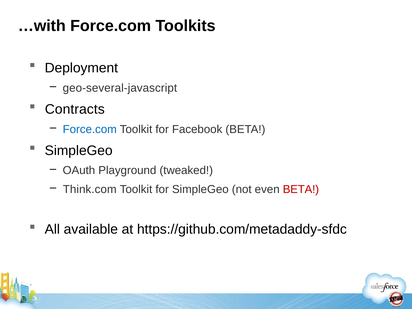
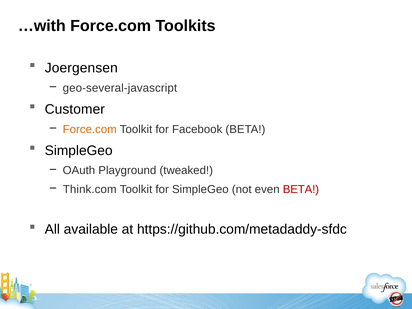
Deployment: Deployment -> Joergensen
Contracts: Contracts -> Customer
Force.com at (90, 129) colour: blue -> orange
